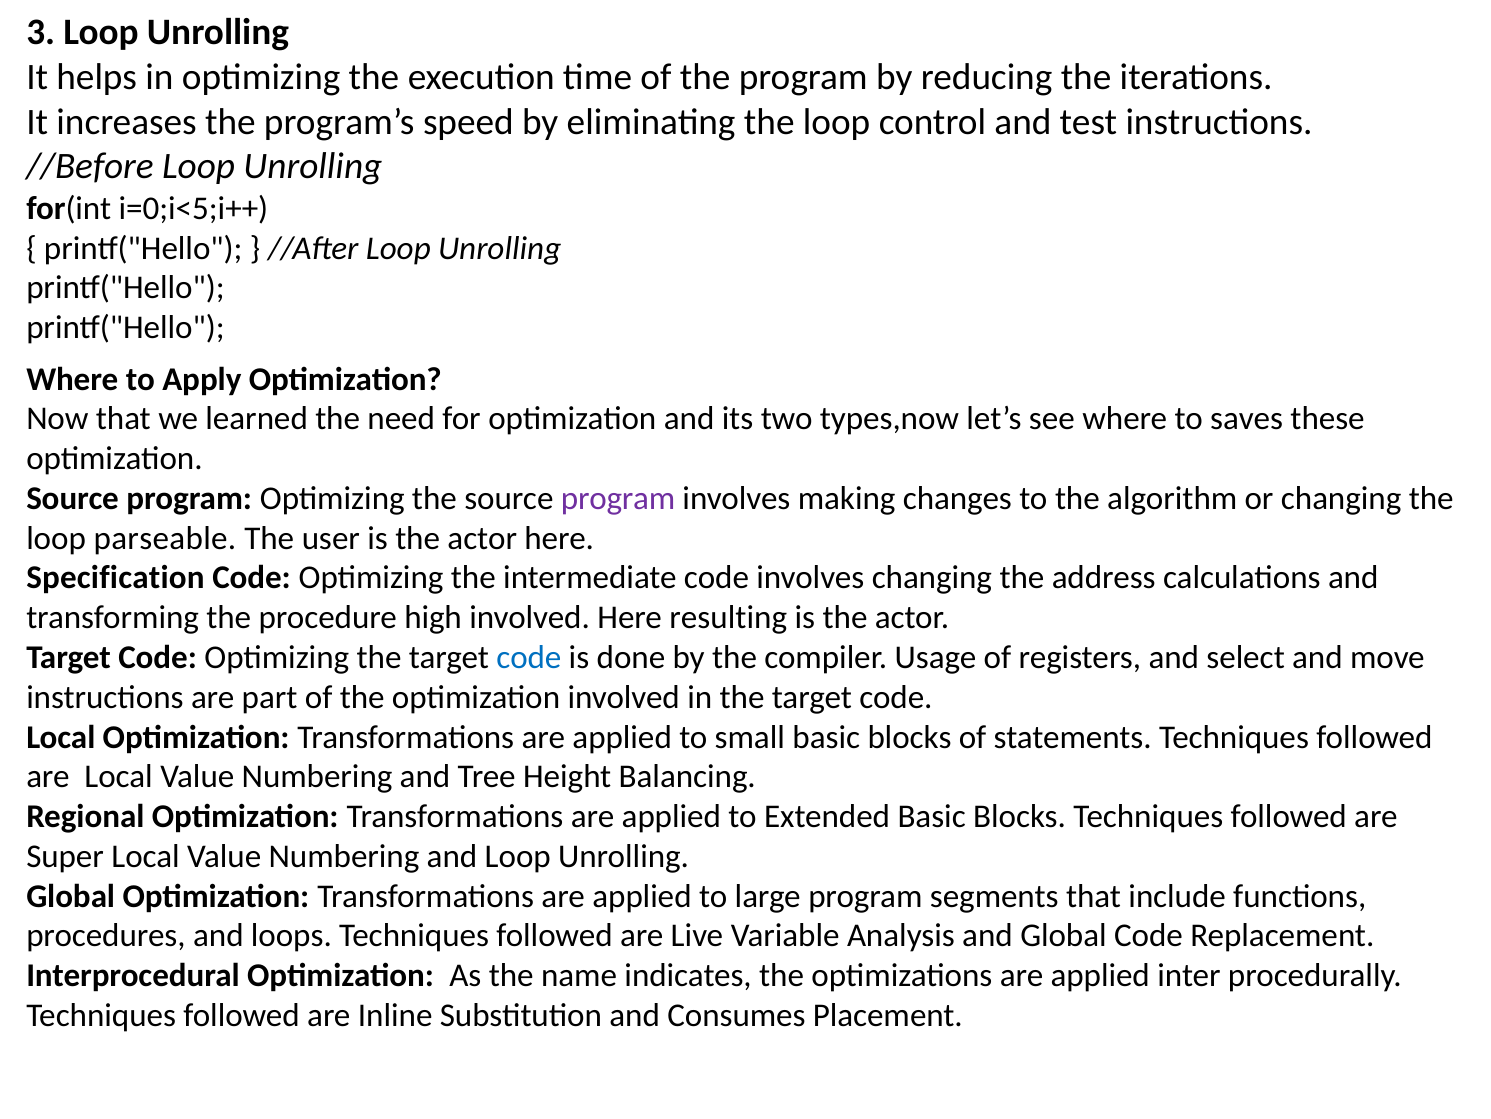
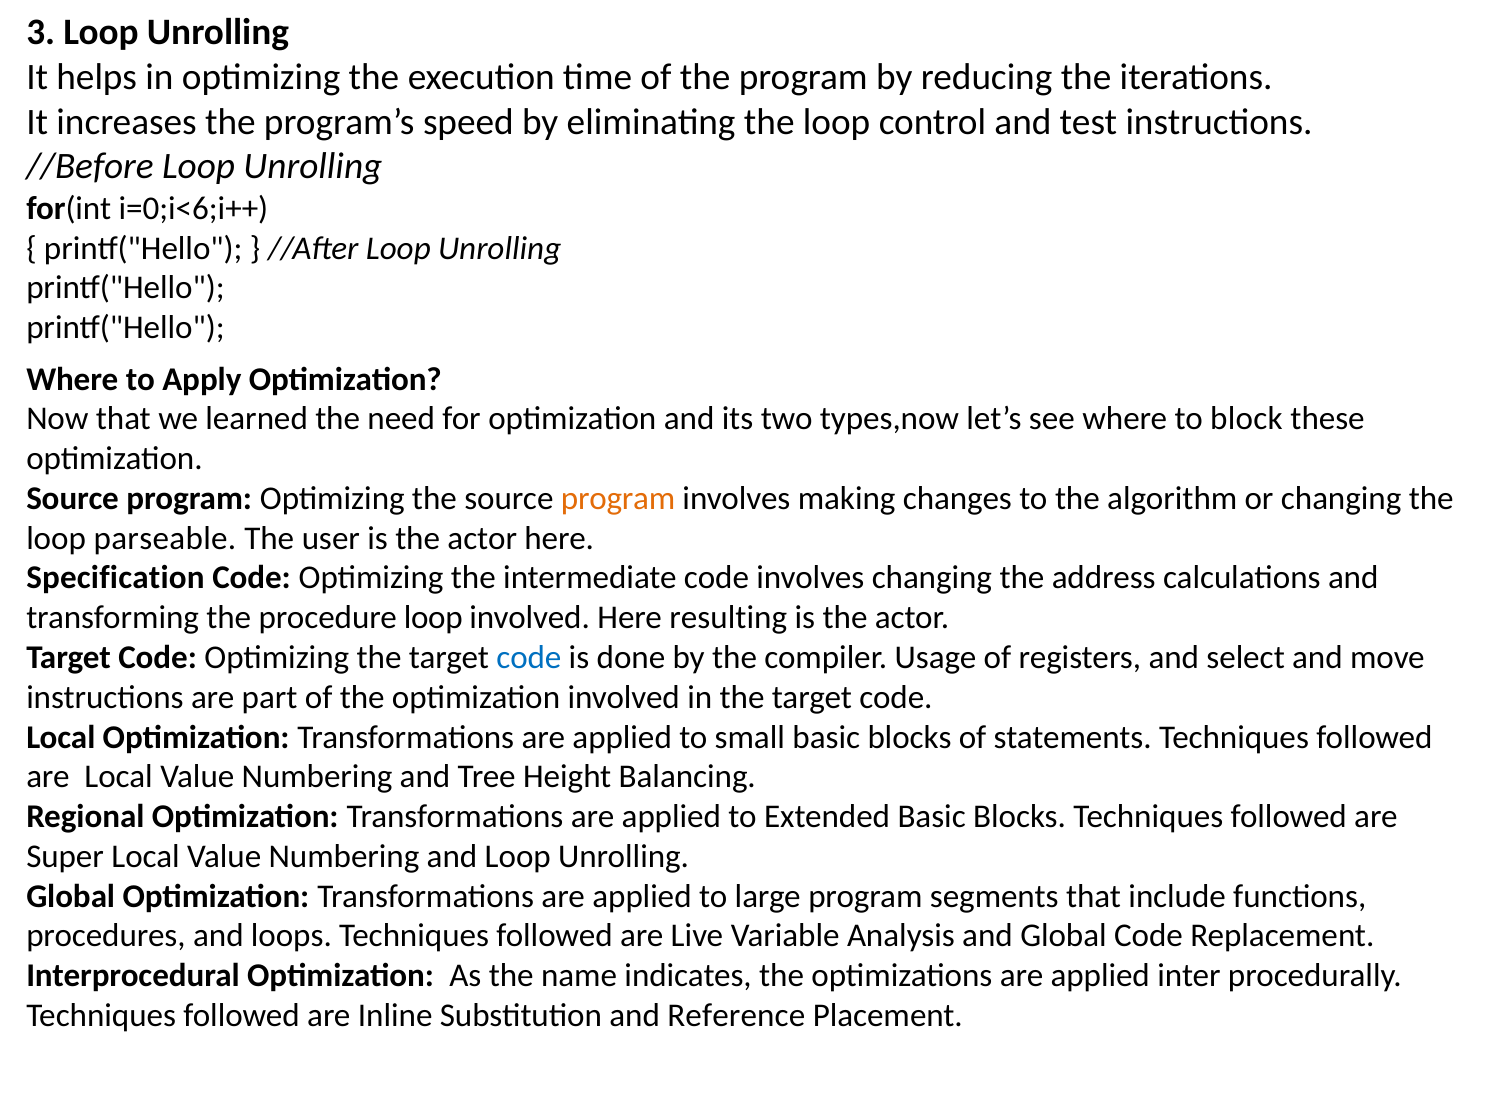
i=0;i<5;i++: i=0;i<5;i++ -> i=0;i<6;i++
saves: saves -> block
program at (618, 498) colour: purple -> orange
procedure high: high -> loop
Consumes: Consumes -> Reference
